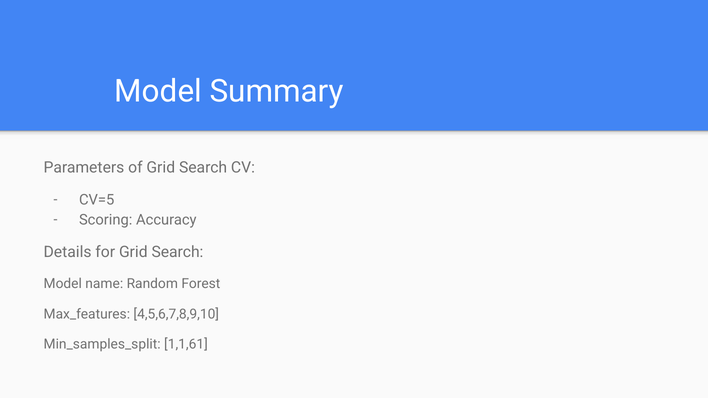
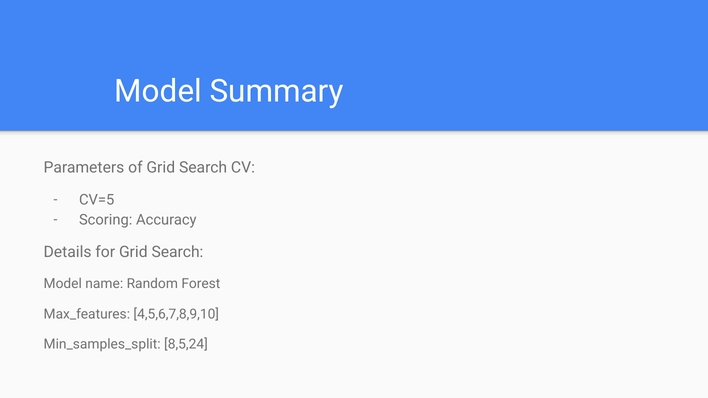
1,1,61: 1,1,61 -> 8,5,24
